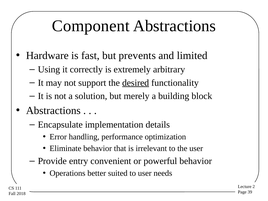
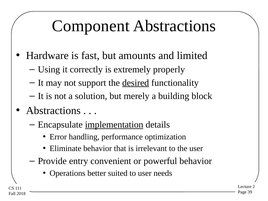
prevents: prevents -> amounts
arbitrary: arbitrary -> properly
implementation underline: none -> present
